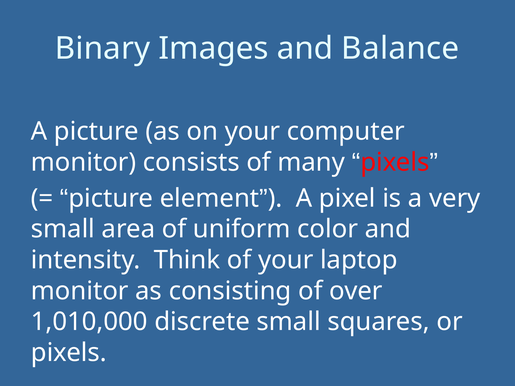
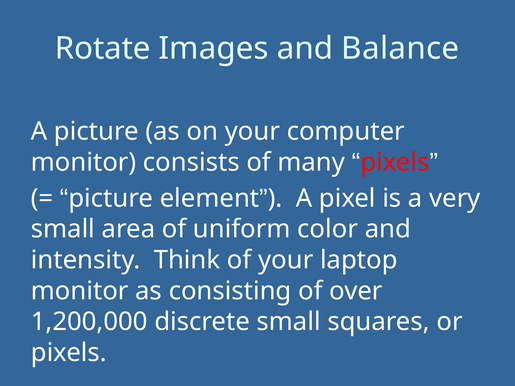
Binary: Binary -> Rotate
1,010,000: 1,010,000 -> 1,200,000
